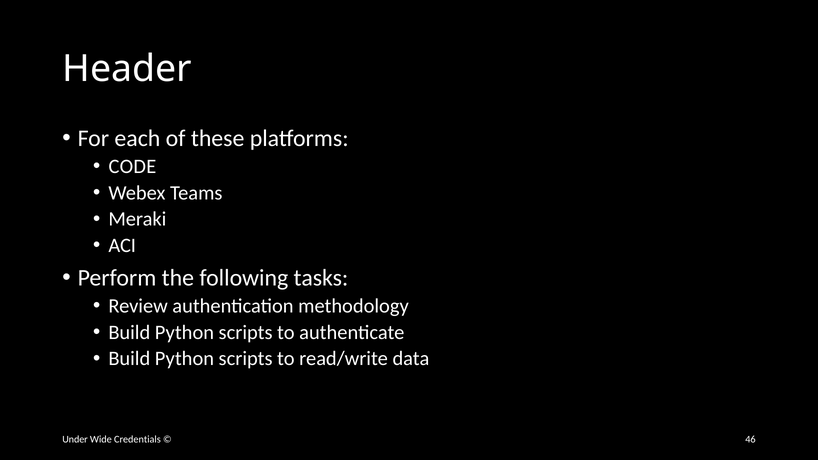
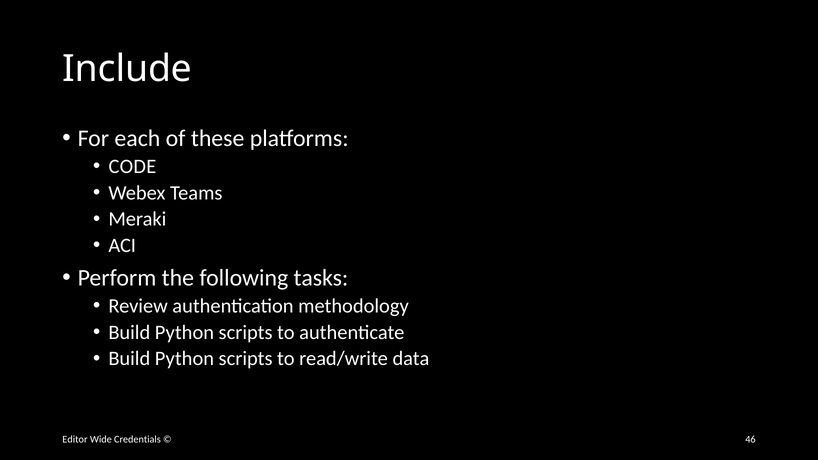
Header: Header -> Include
Under: Under -> Editor
